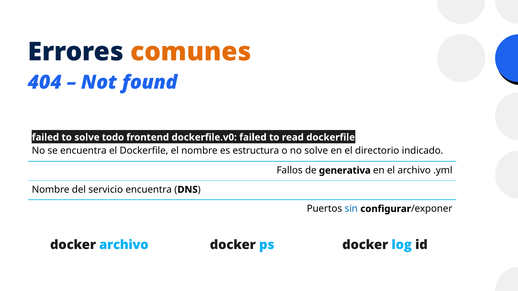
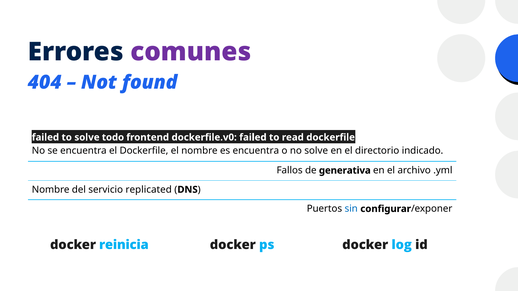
comunes colour: orange -> purple
es estructura: estructura -> encuentra
servicio encuentra: encuentra -> replicated
docker archivo: archivo -> reinicia
